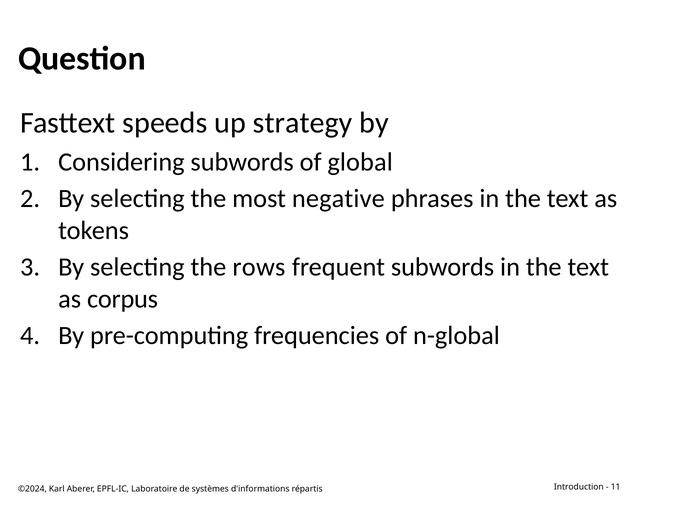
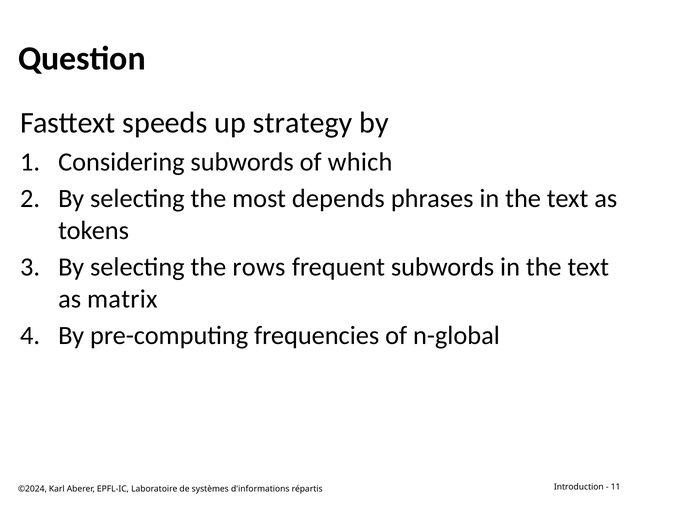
global: global -> which
negative: negative -> depends
corpus: corpus -> matrix
